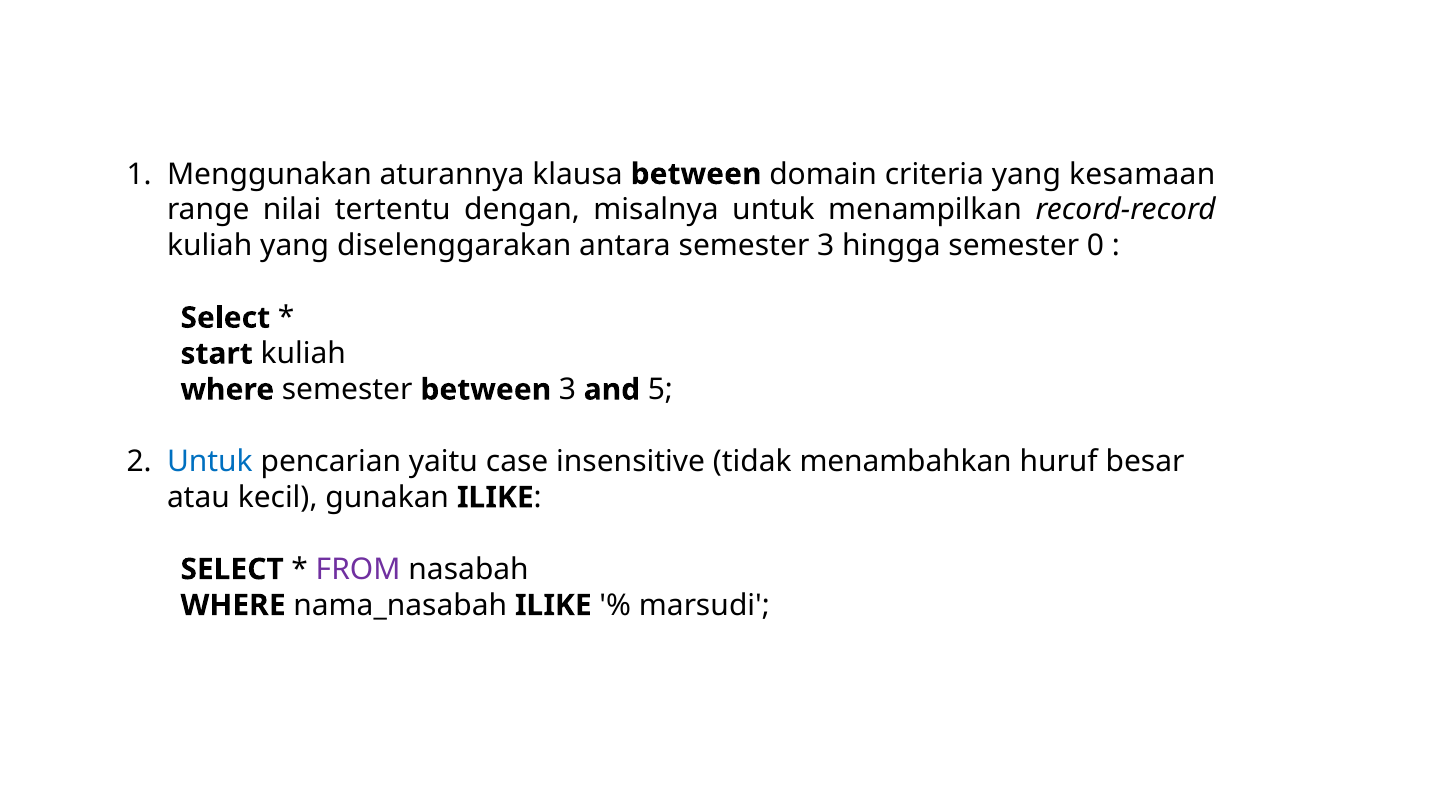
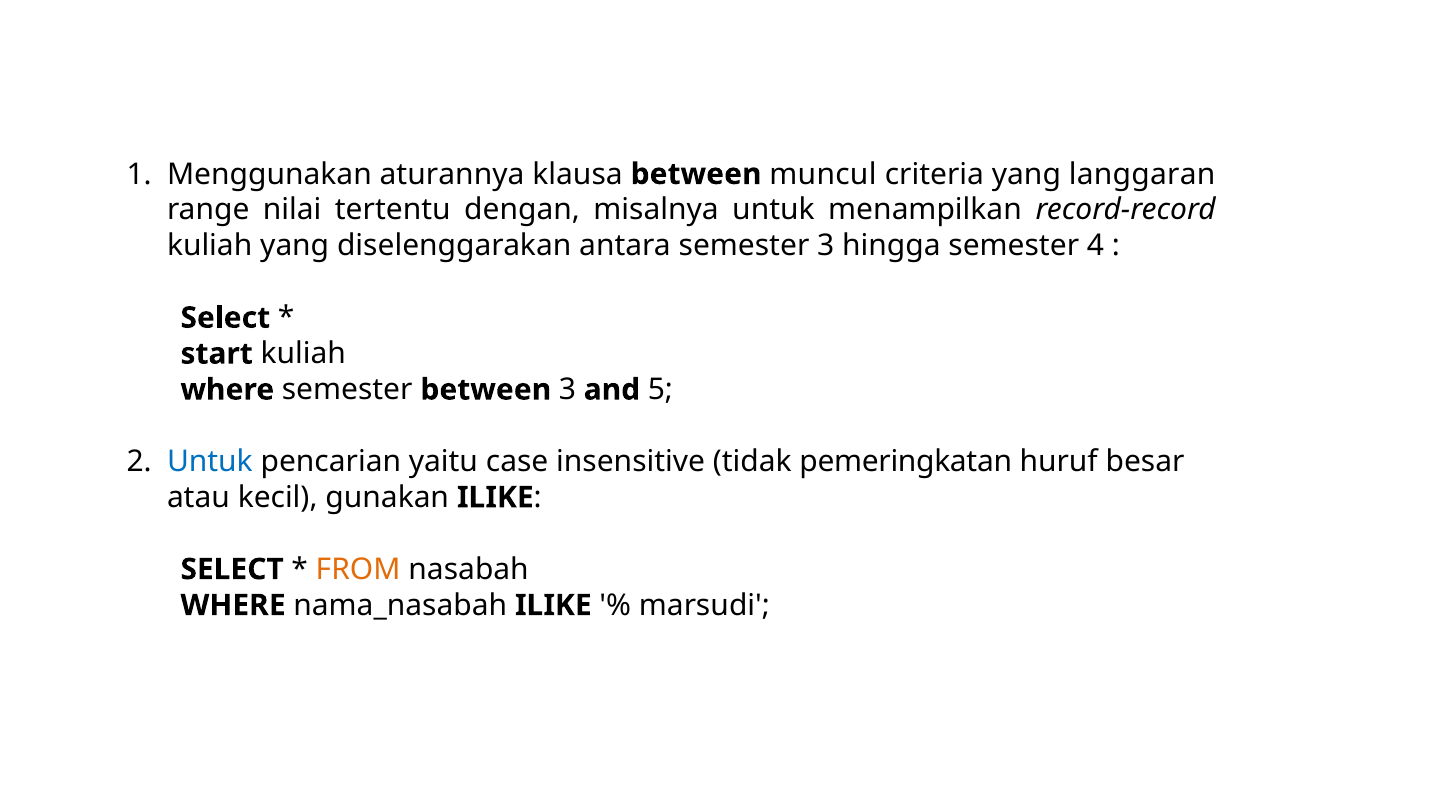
domain: domain -> muncul
kesamaan: kesamaan -> langgaran
0: 0 -> 4
menambahkan: menambahkan -> pemeringkatan
FROM colour: purple -> orange
